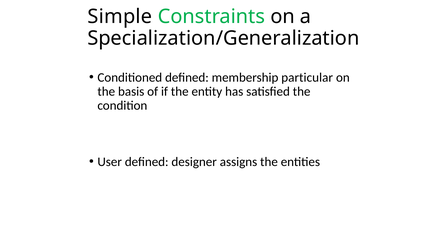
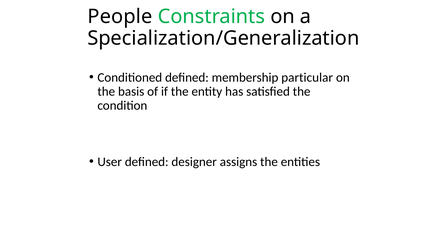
Simple: Simple -> People
